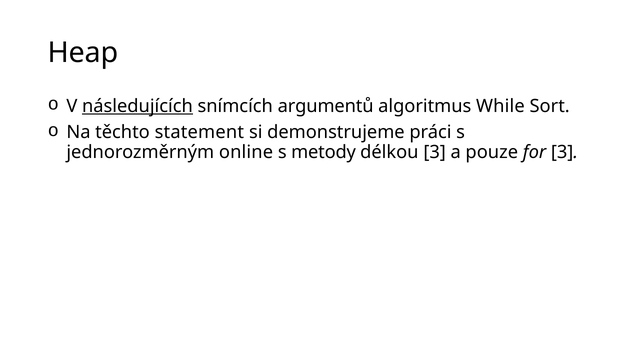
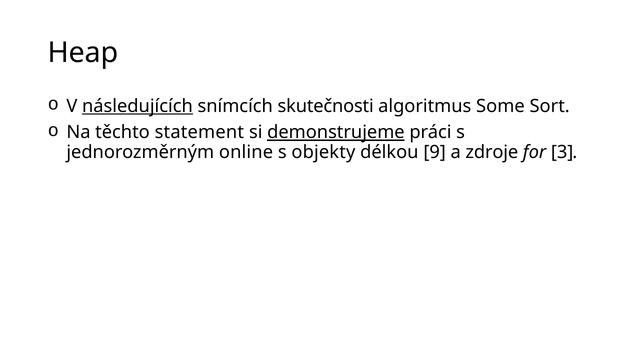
argumentů: argumentů -> skutečnosti
While: While -> Some
demonstrujeme underline: none -> present
metody: metody -> objekty
délkou 3: 3 -> 9
pouze: pouze -> zdroje
